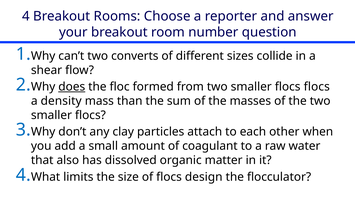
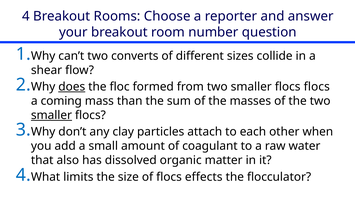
density: density -> coming
smaller at (51, 115) underline: none -> present
design: design -> effects
